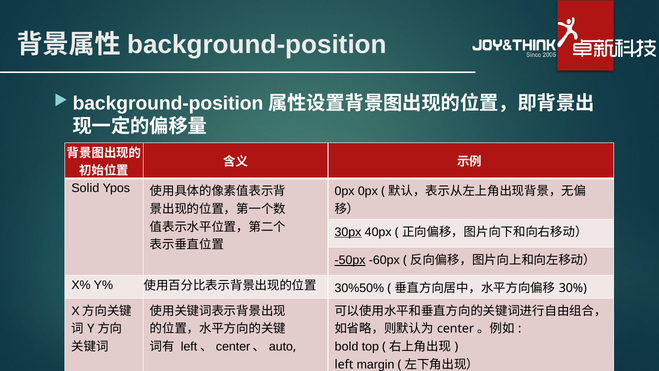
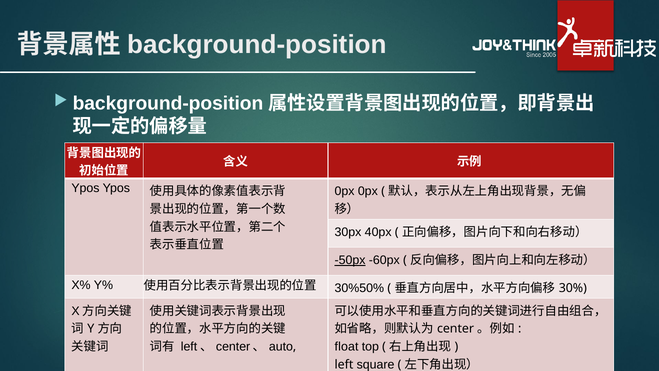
Solid at (85, 188): Solid -> Ypos
30px underline: present -> none
bold: bold -> float
margin: margin -> square
